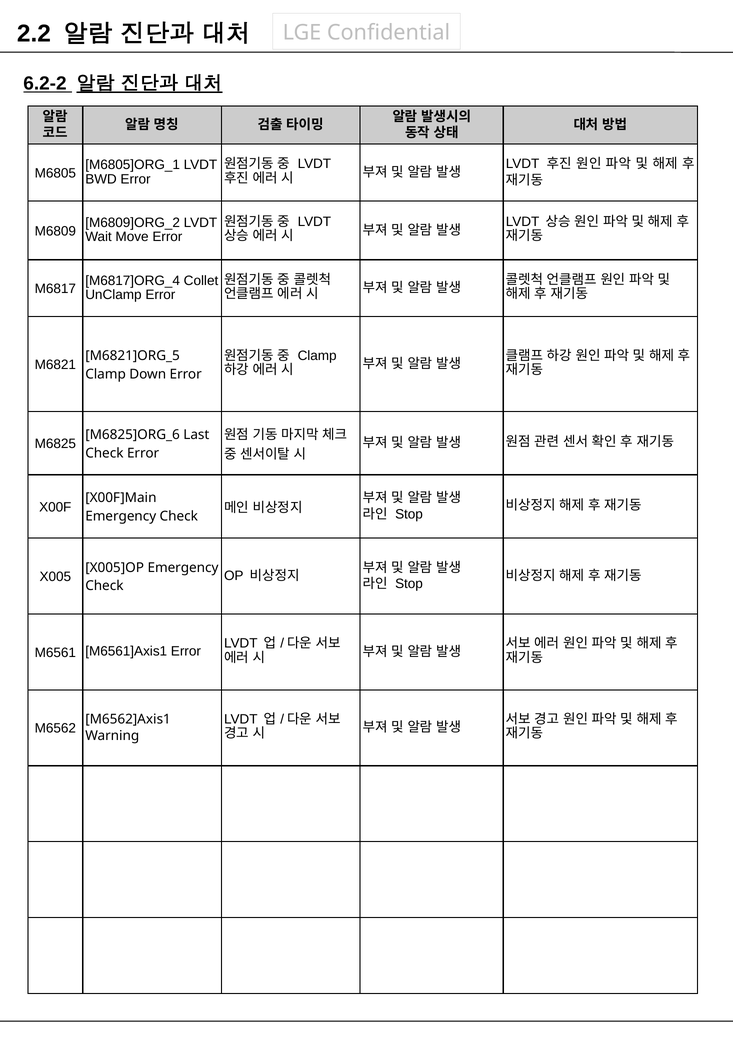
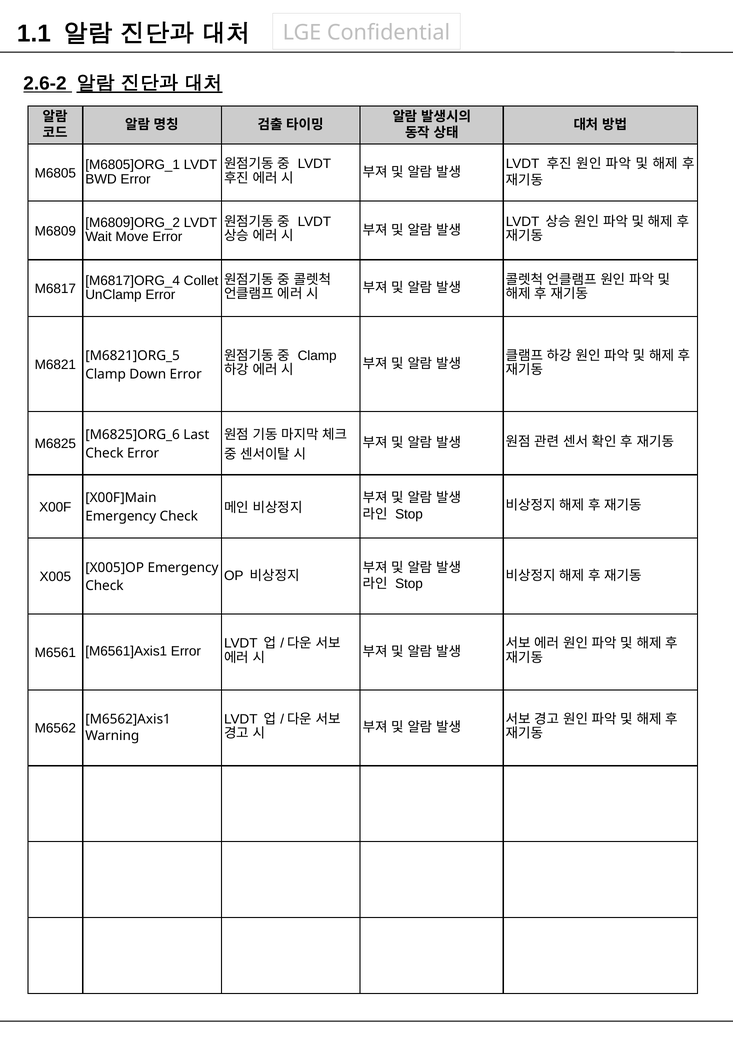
2.2: 2.2 -> 1.1
6.2-2: 6.2-2 -> 2.6-2
